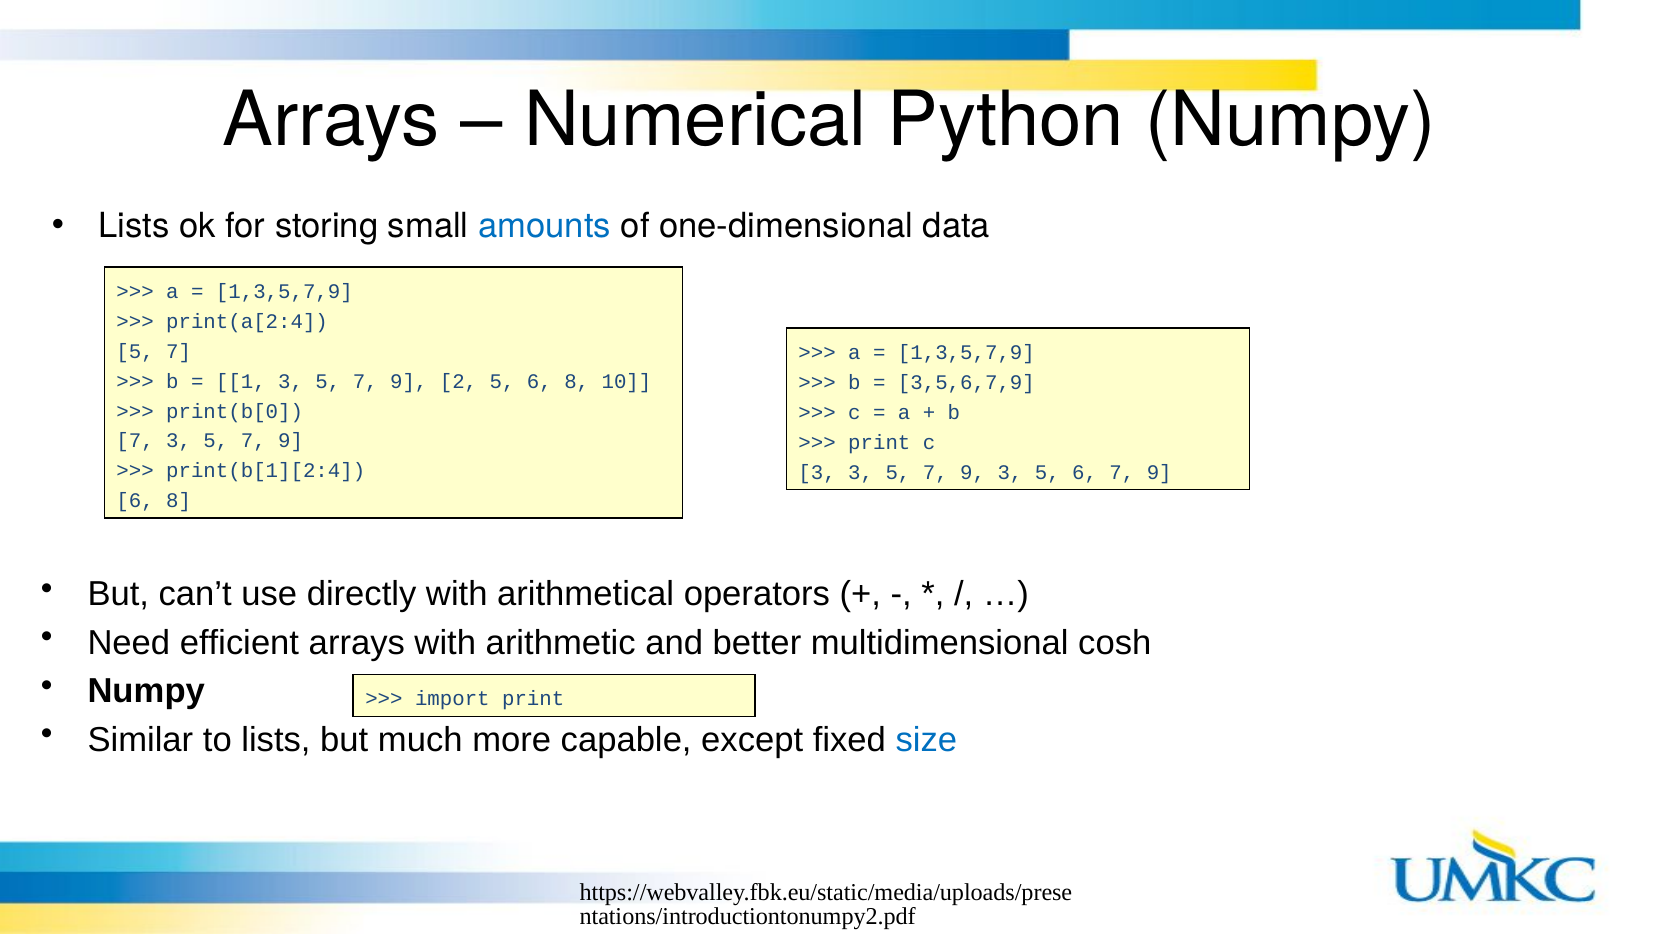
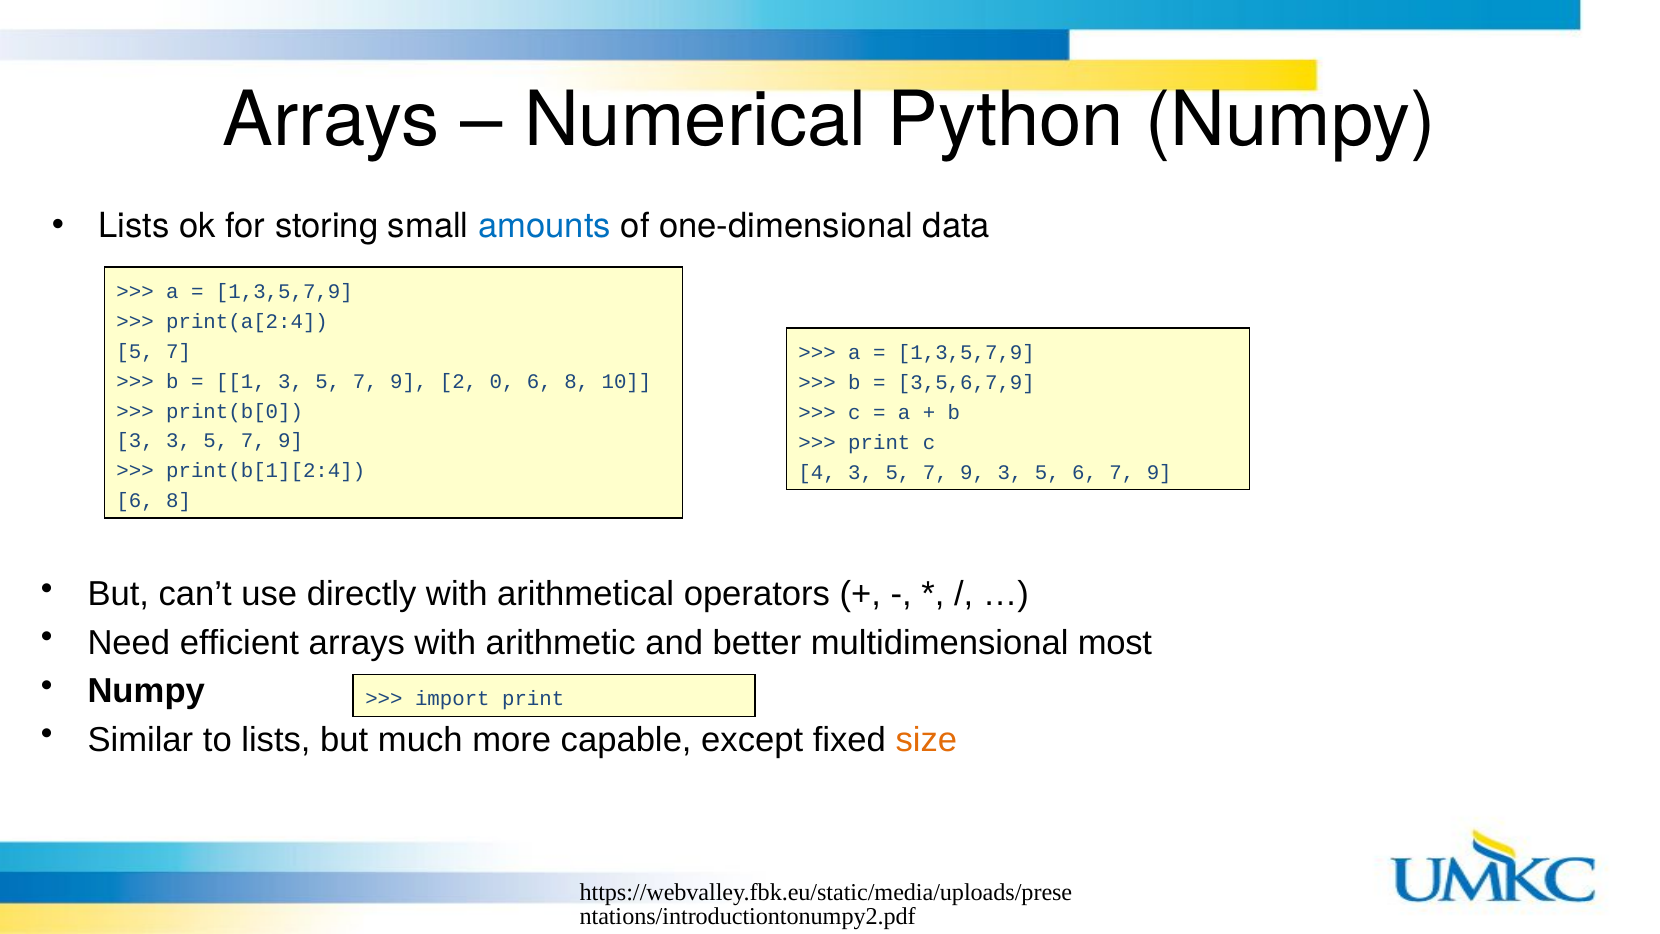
2 5: 5 -> 0
7 at (135, 441): 7 -> 3
3 at (817, 472): 3 -> 4
cosh: cosh -> most
size colour: blue -> orange
